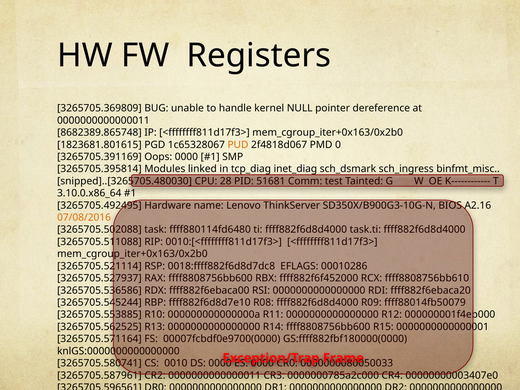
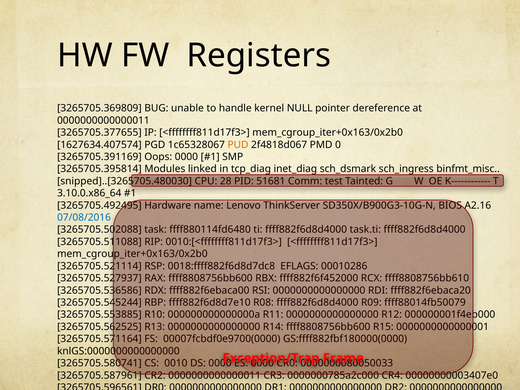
8682389.865748: 8682389.865748 -> 3265705.377655
1823681.801615: 1823681.801615 -> 1627634.407574
07/08/2016 colour: orange -> blue
